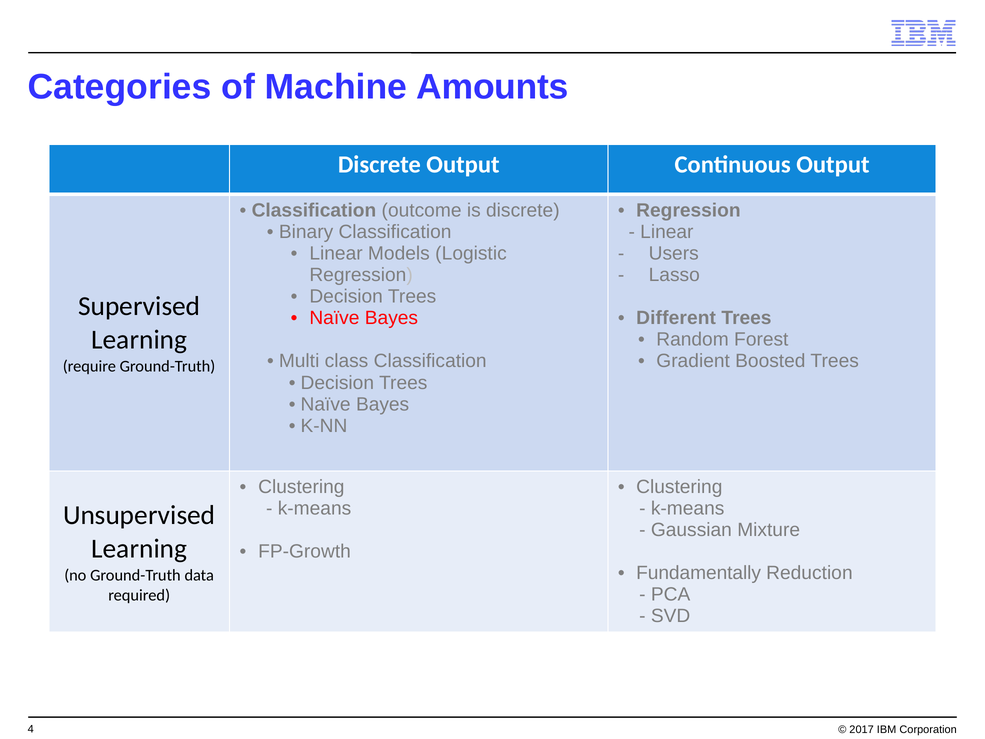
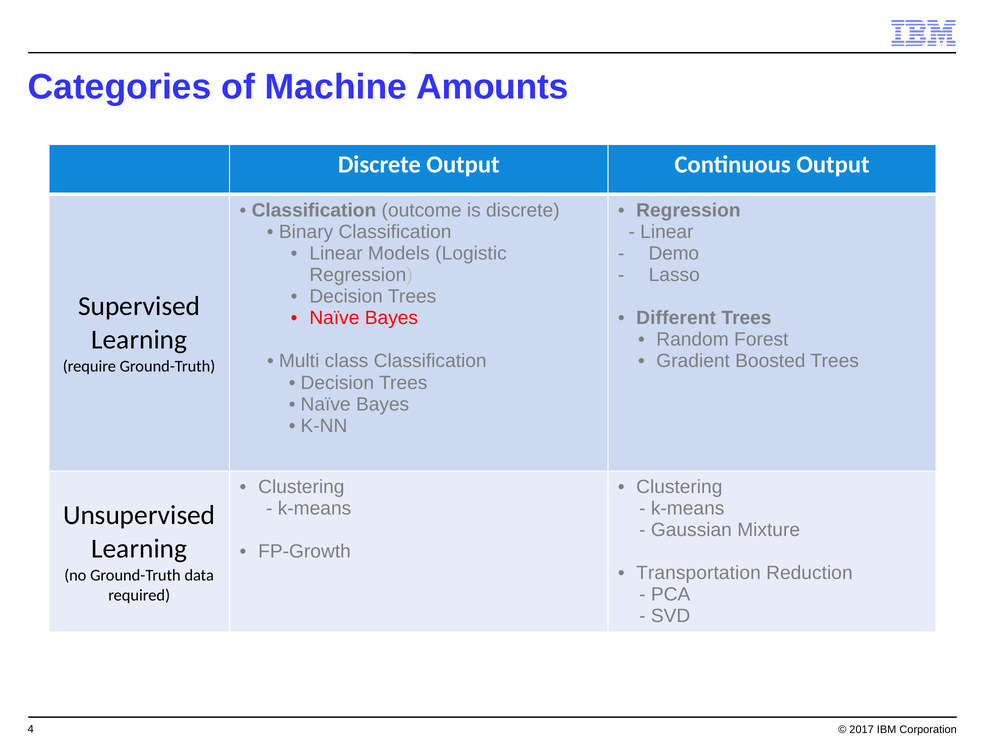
Users: Users -> Demo
Fundamentally: Fundamentally -> Transportation
